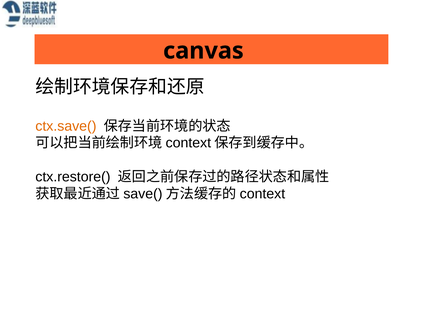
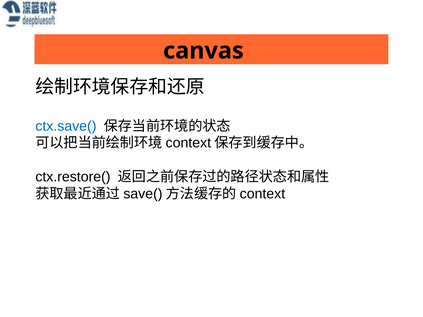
ctx.save( colour: orange -> blue
